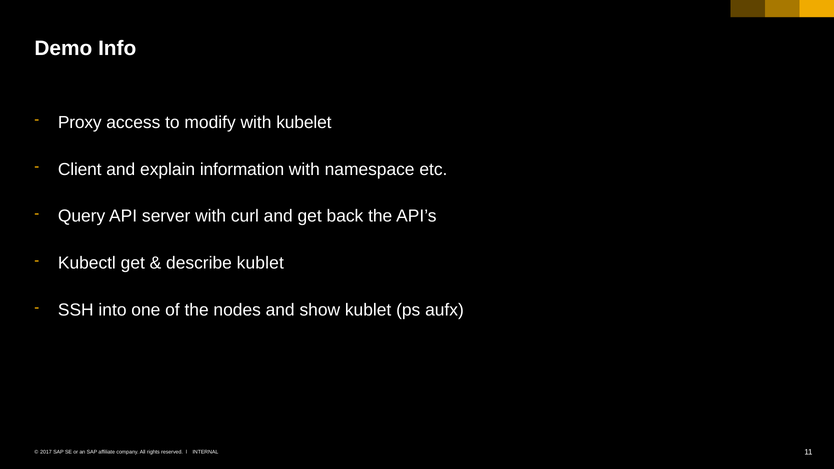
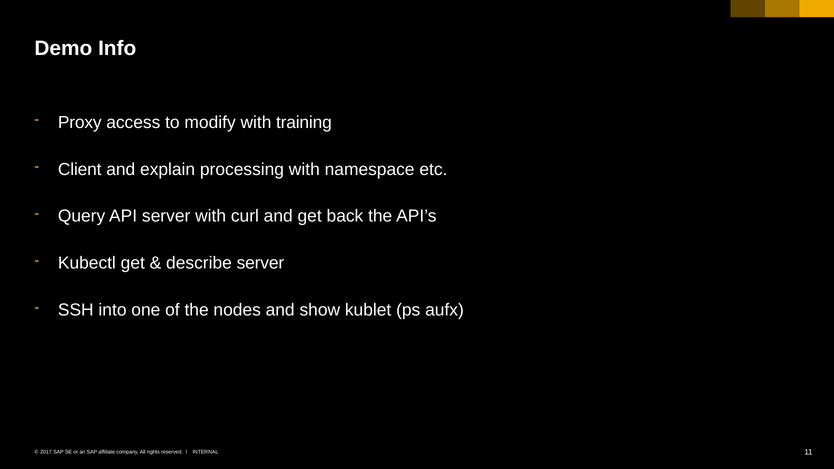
kubelet: kubelet -> training
information: information -> processing
describe kublet: kublet -> server
